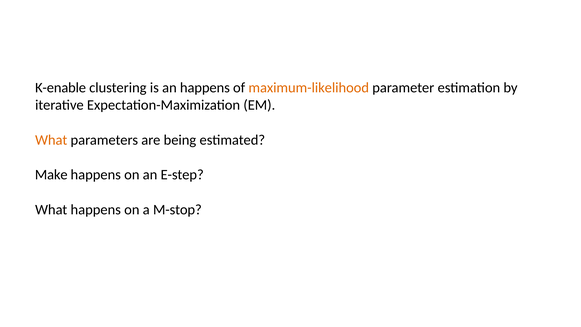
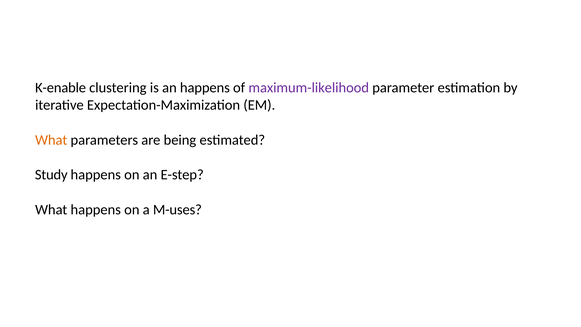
maximum-likelihood colour: orange -> purple
Make: Make -> Study
M-stop: M-stop -> M-uses
